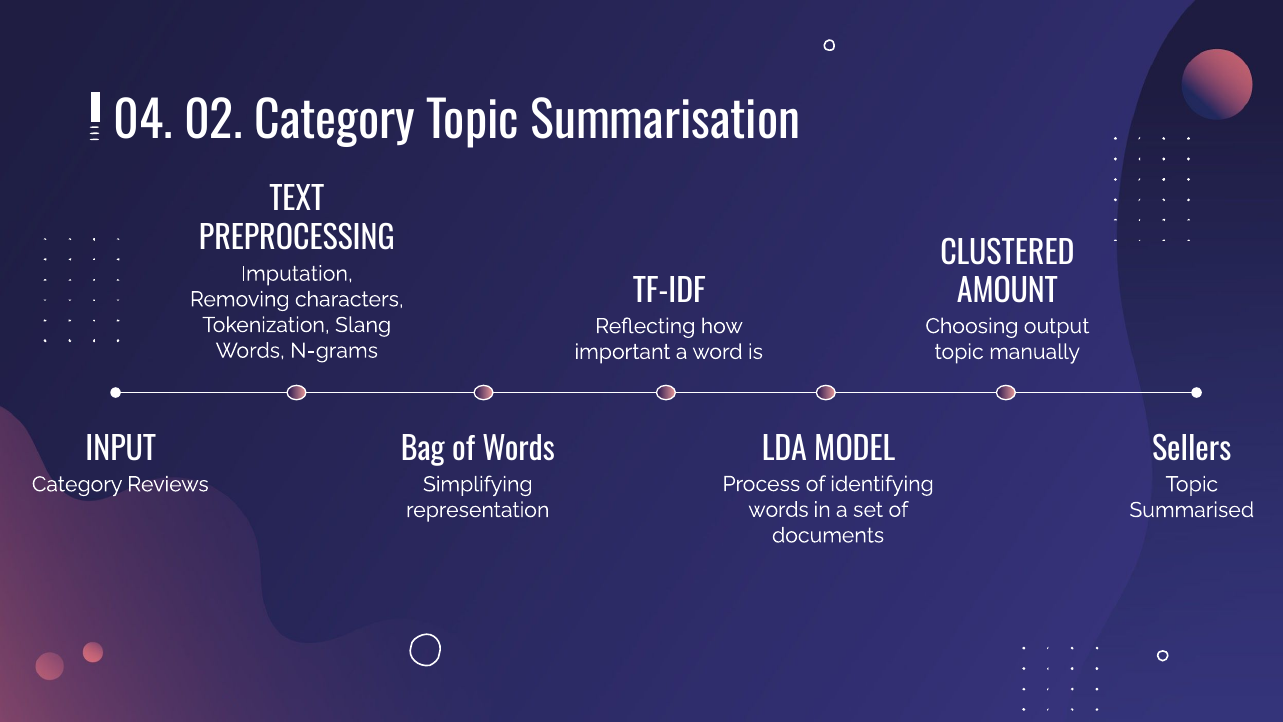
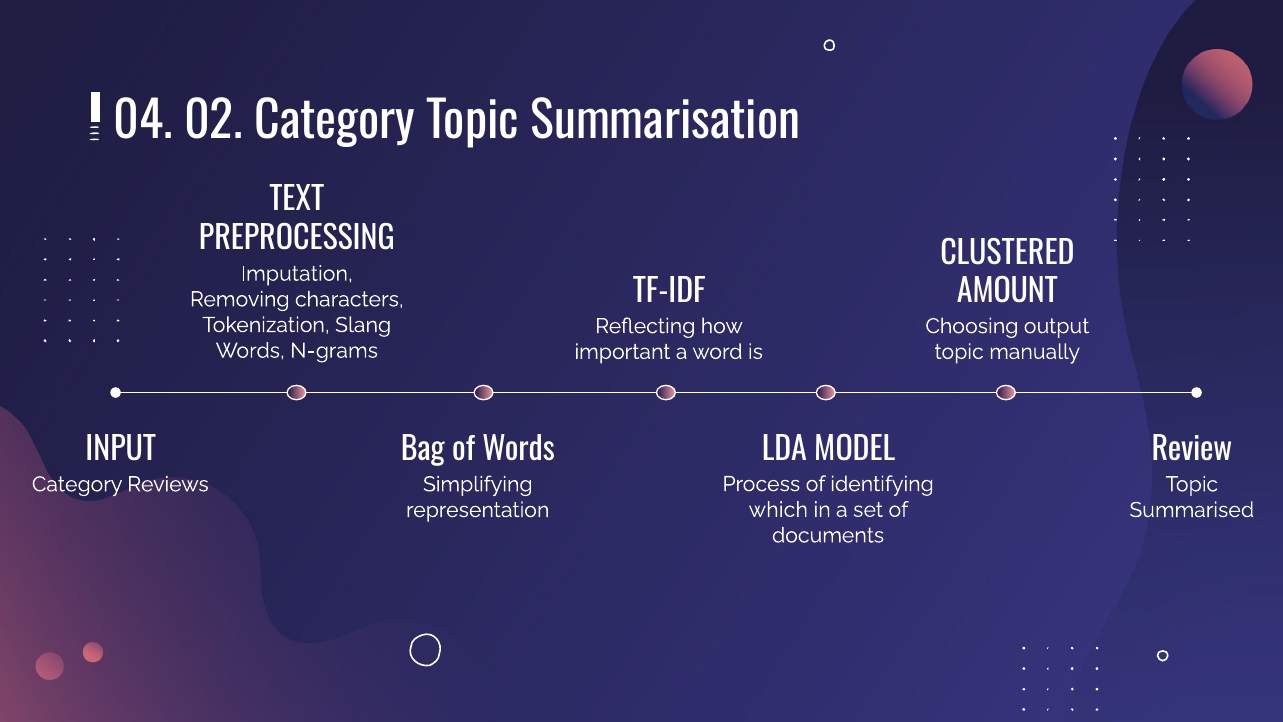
Sellers: Sellers -> Review
words at (779, 510): words -> which
